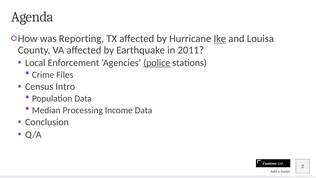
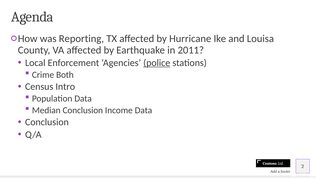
Ike underline: present -> none
Files: Files -> Both
Median Processing: Processing -> Conclusion
